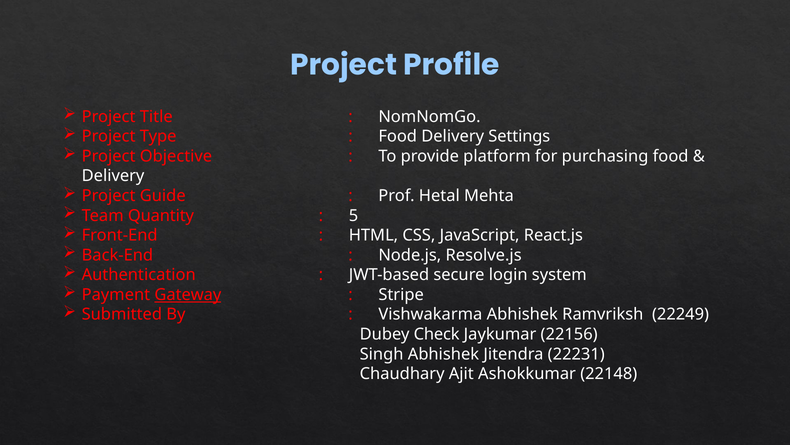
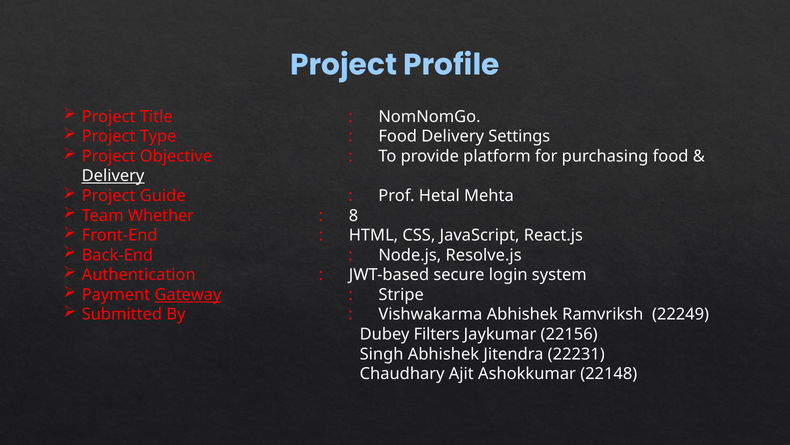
Delivery at (113, 176) underline: none -> present
Quantity: Quantity -> Whether
5: 5 -> 8
Check: Check -> Filters
